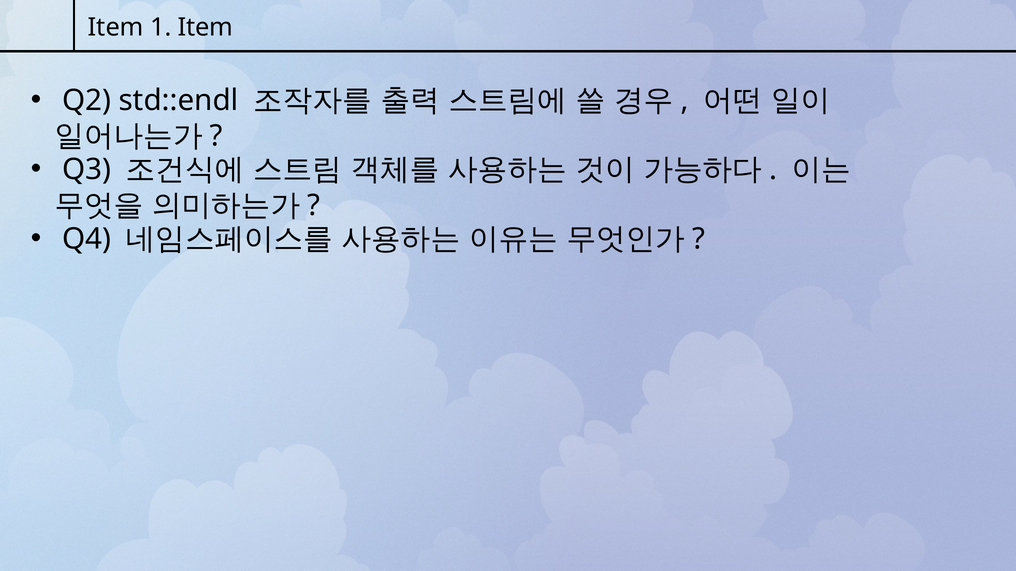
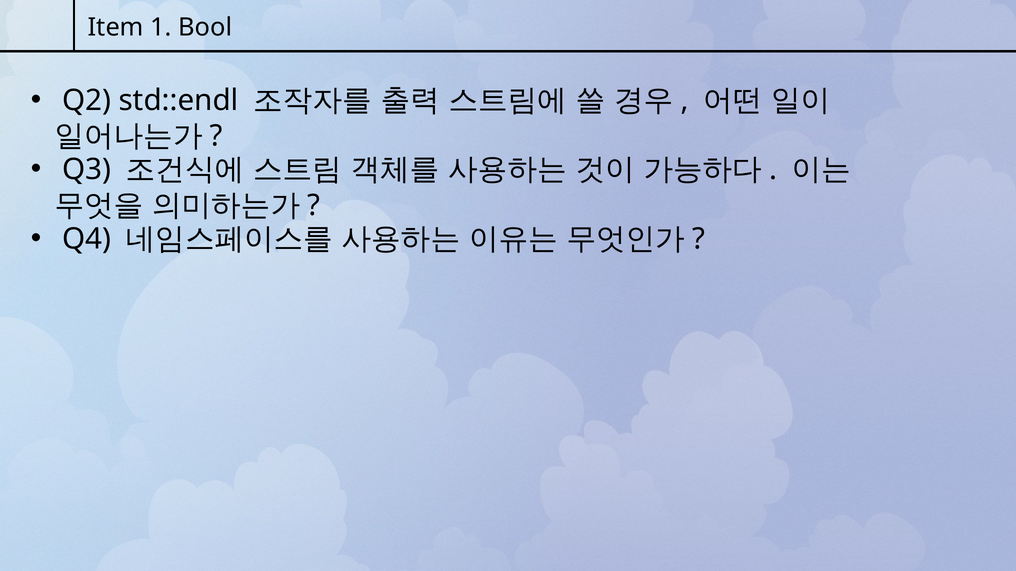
1 Item: Item -> Bool
